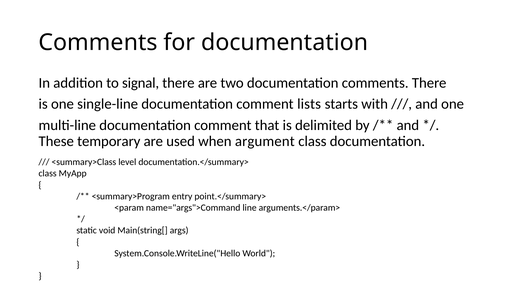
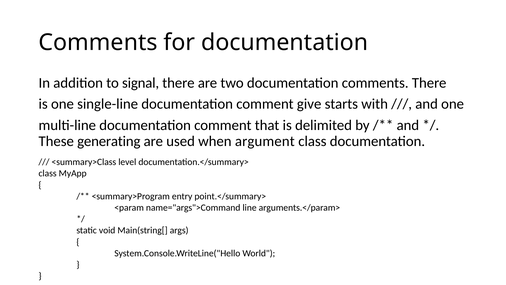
lists: lists -> give
temporary: temporary -> generating
